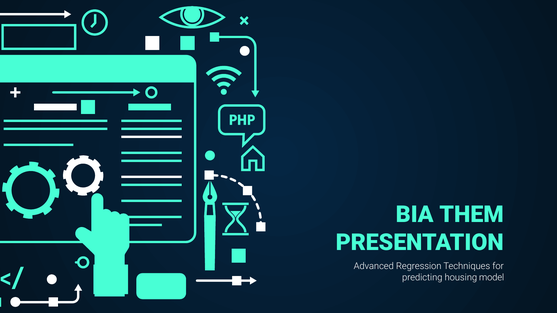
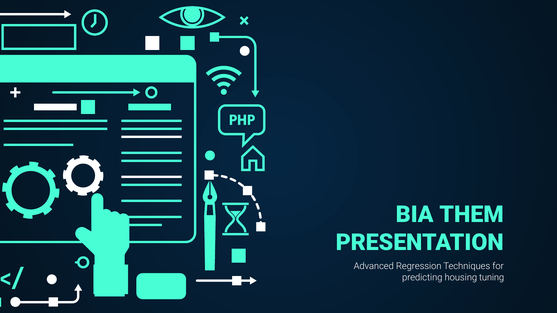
model: model -> tuning
